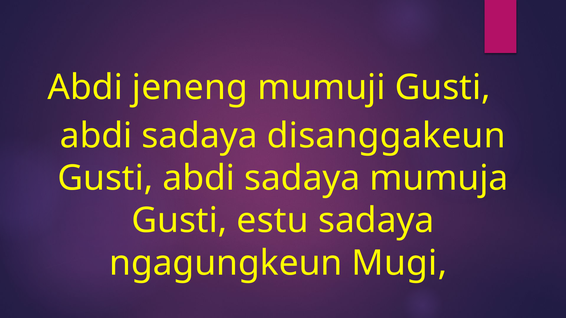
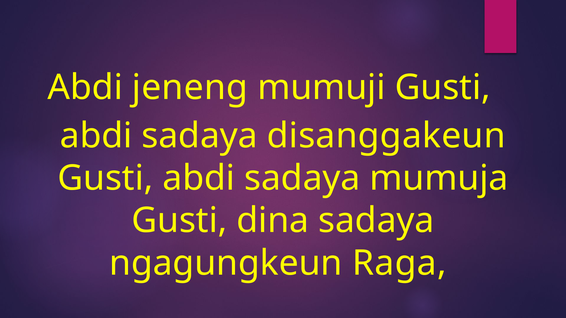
estu: estu -> dina
Mugi: Mugi -> Raga
